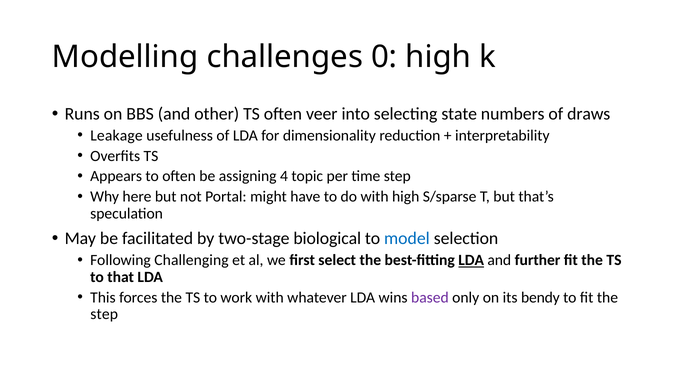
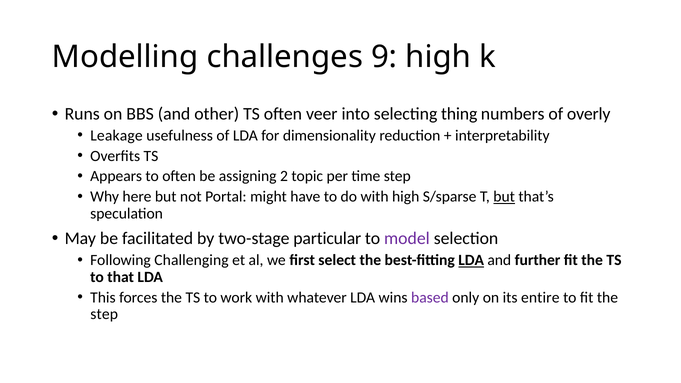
0: 0 -> 9
state: state -> thing
draws: draws -> overly
4: 4 -> 2
but at (504, 197) underline: none -> present
biological: biological -> particular
model colour: blue -> purple
bendy: bendy -> entire
